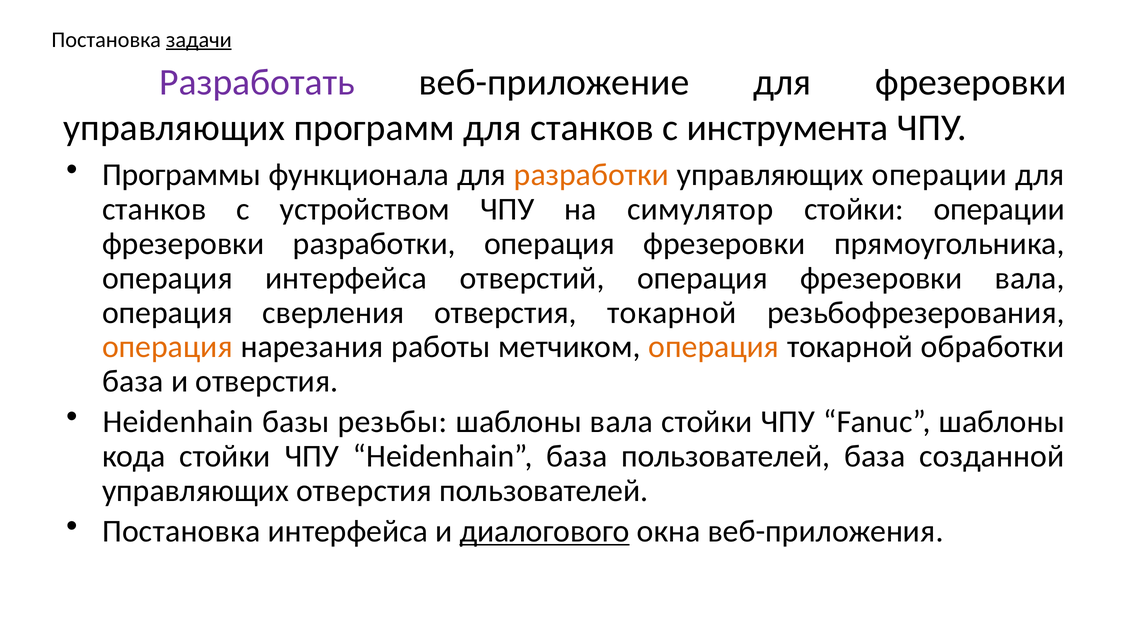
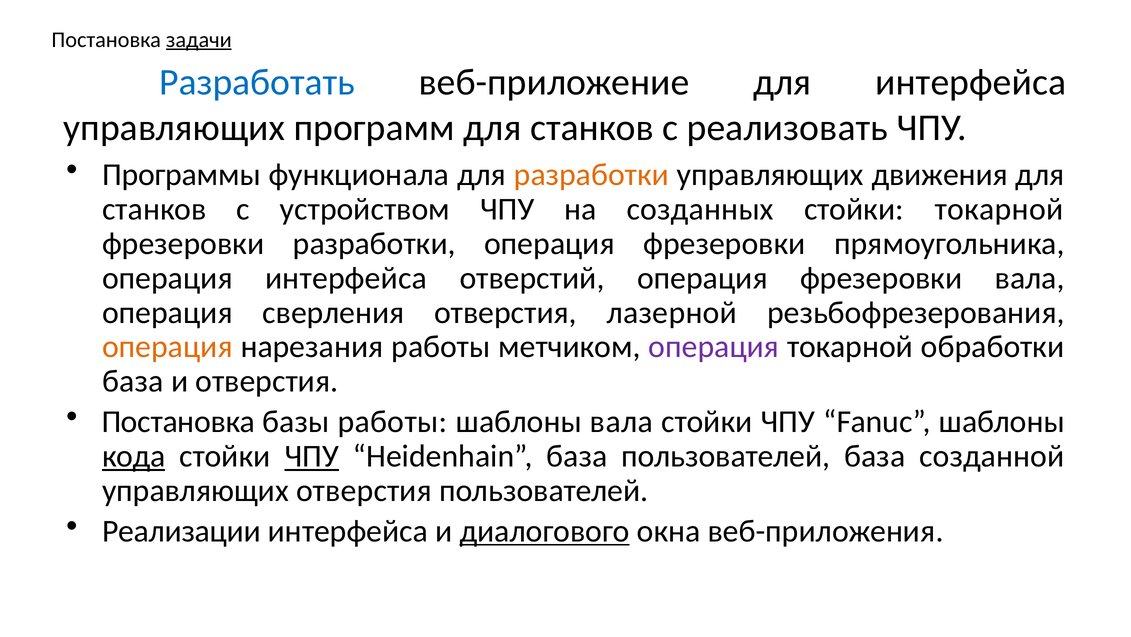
Разработать colour: purple -> blue
для фрезеровки: фрезеровки -> интерфейса
инструмента: инструмента -> реализовать
управляющих операции: операции -> движения
симулятор: симулятор -> созданных
стойки операции: операции -> токарной
отверстия токарной: токарной -> лазерной
операция at (714, 347) colour: orange -> purple
Heidenhain at (178, 421): Heidenhain -> Постановка
базы резьбы: резьбы -> работы
кода underline: none -> present
ЧПУ at (312, 456) underline: none -> present
Постановка at (181, 530): Постановка -> Реализации
